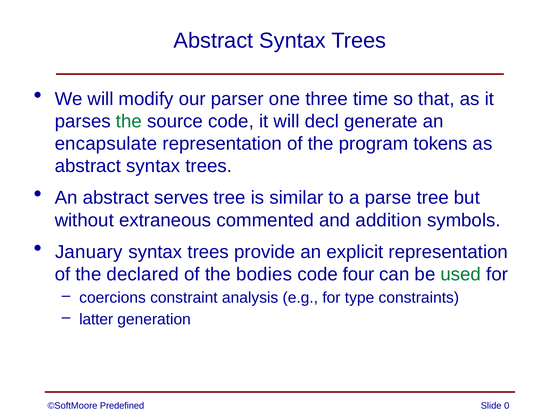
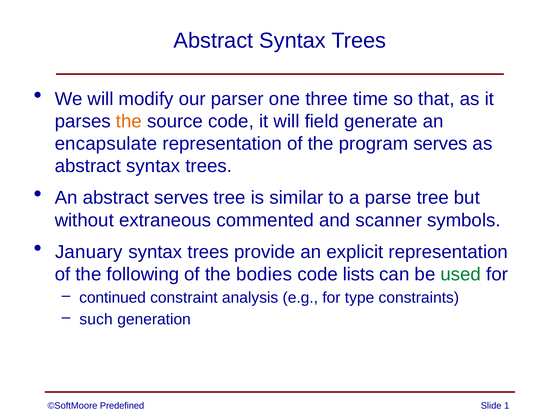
the at (129, 121) colour: green -> orange
decl: decl -> field
program tokens: tokens -> serves
addition: addition -> scanner
declared: declared -> following
four: four -> lists
coercions: coercions -> continued
latter: latter -> such
0: 0 -> 1
